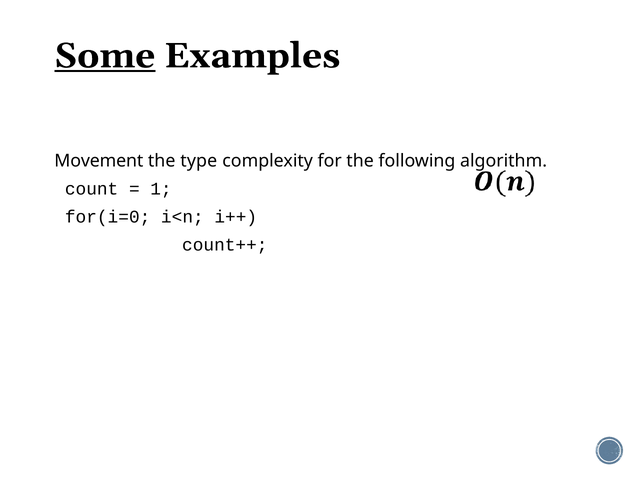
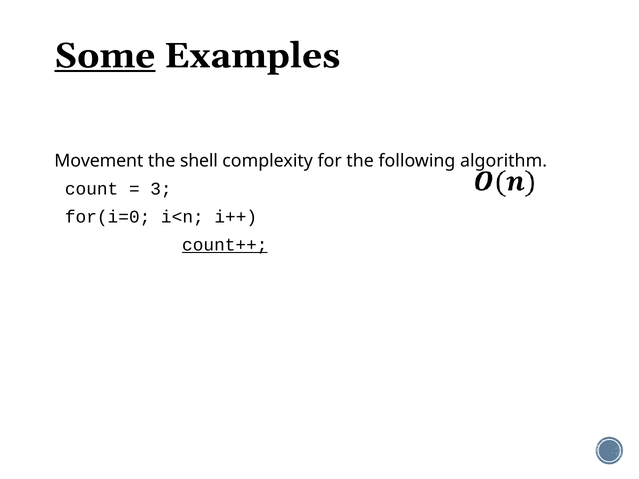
type: type -> shell
1: 1 -> 3
count++ underline: none -> present
